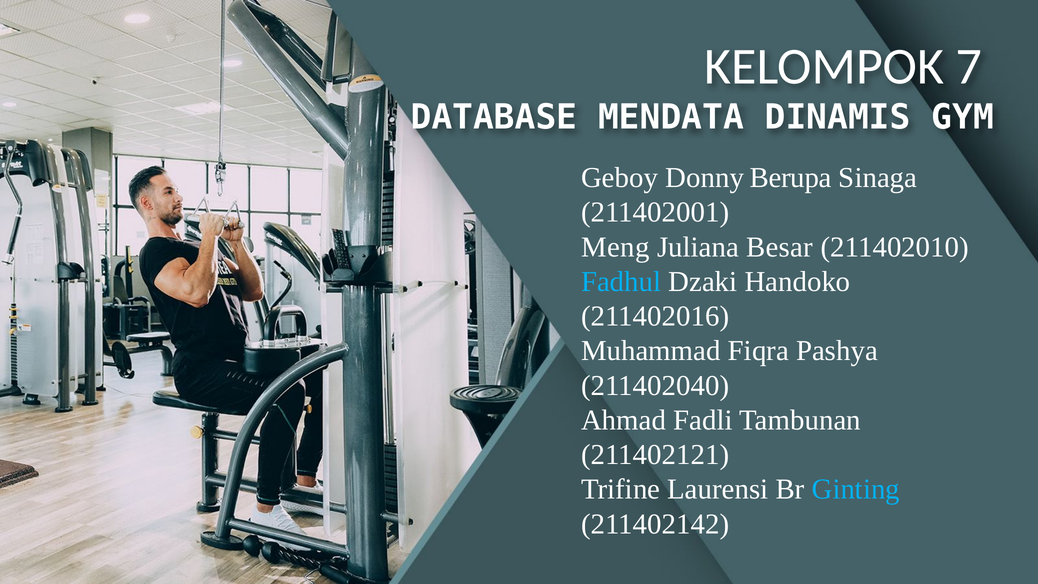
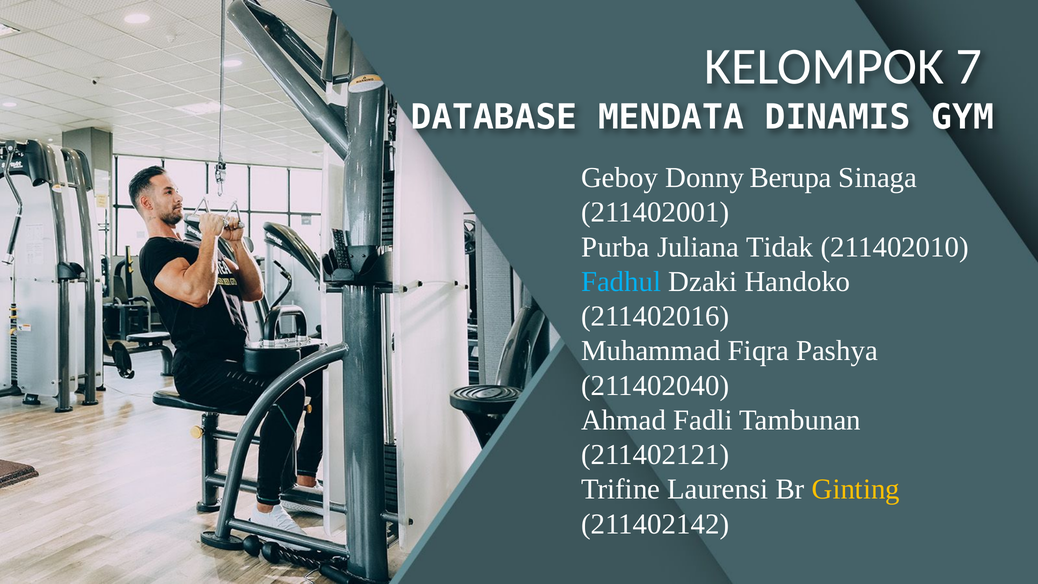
Meng: Meng -> Purba
Besar: Besar -> Tidak
Ginting colour: light blue -> yellow
